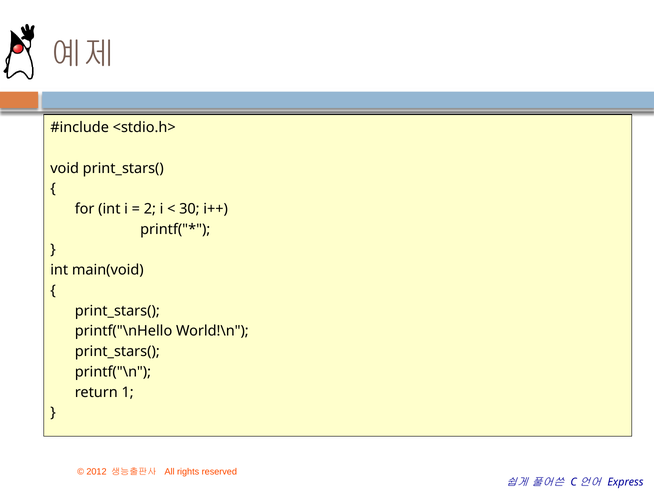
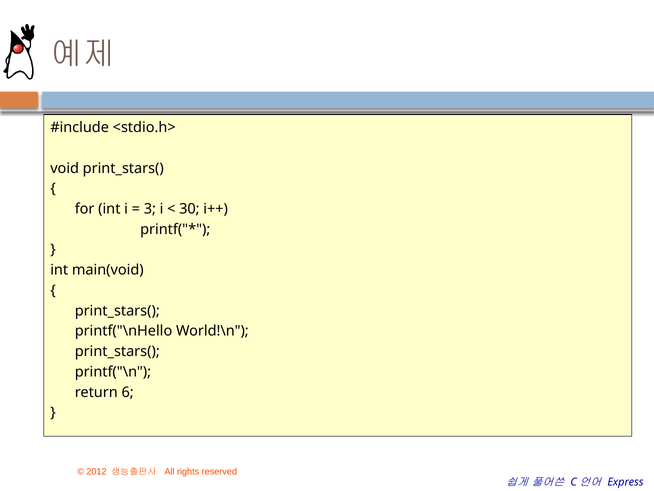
2: 2 -> 3
1: 1 -> 6
